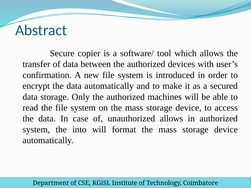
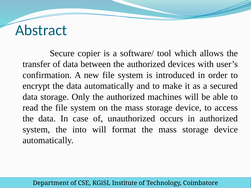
unauthorized allows: allows -> occurs
